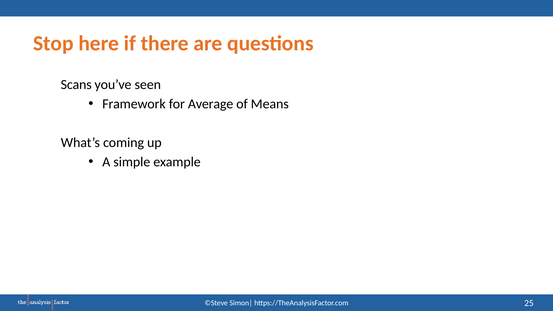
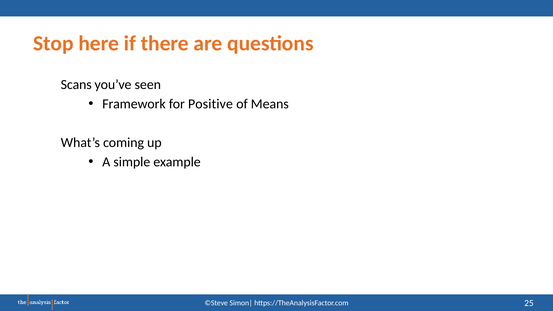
Average: Average -> Positive
